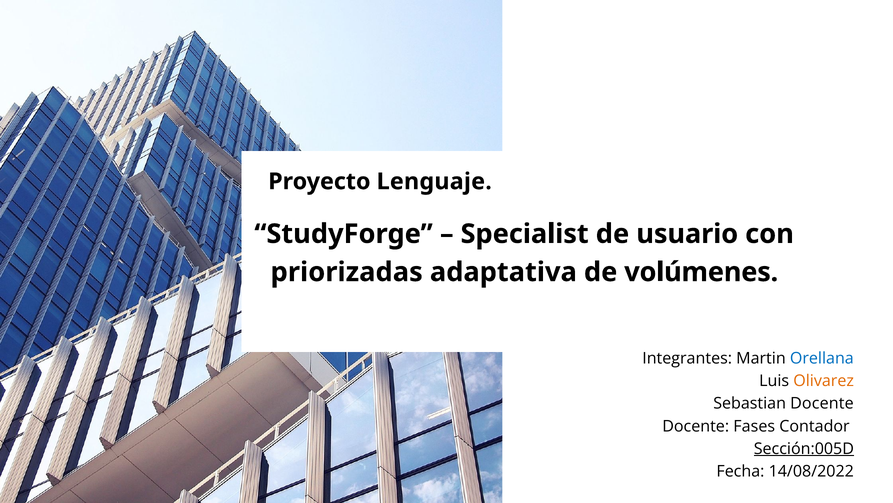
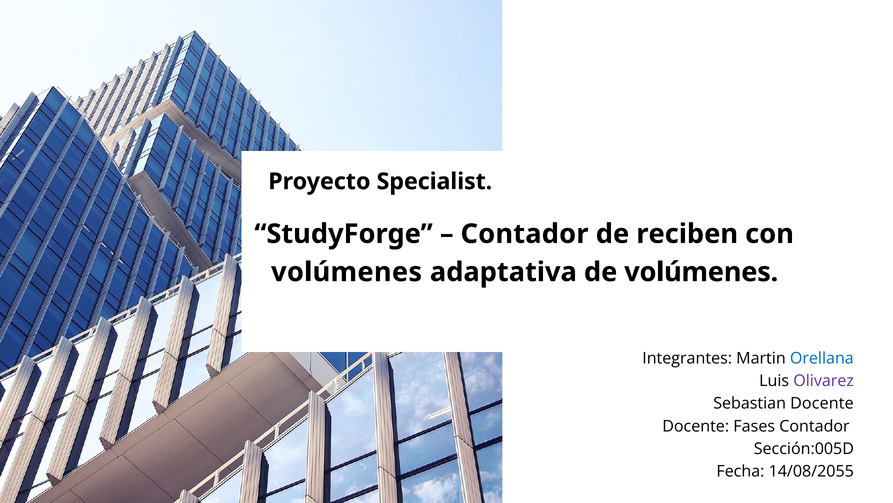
Lenguaje: Lenguaje -> Specialist
Specialist at (525, 234): Specialist -> Contador
usuario: usuario -> reciben
priorizadas at (347, 272): priorizadas -> volúmenes
Olivarez colour: orange -> purple
Sección:005D underline: present -> none
14/08/2022: 14/08/2022 -> 14/08/2055
